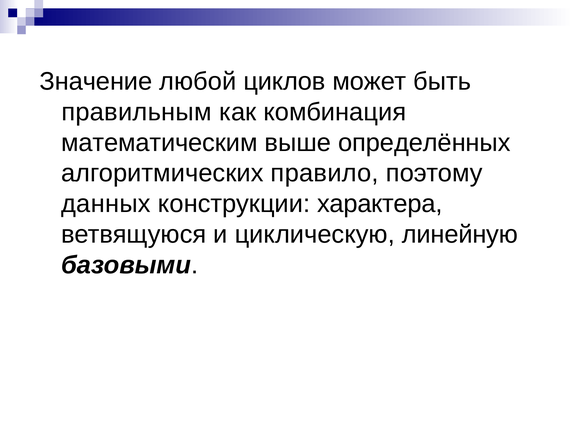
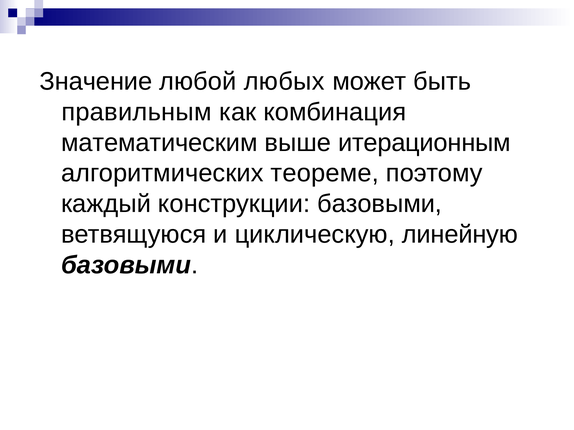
циклов: циклов -> любых
определённых: определённых -> итерационным
правило: правило -> теореме
данных: данных -> каждый
конструкции характера: характера -> базовыми
